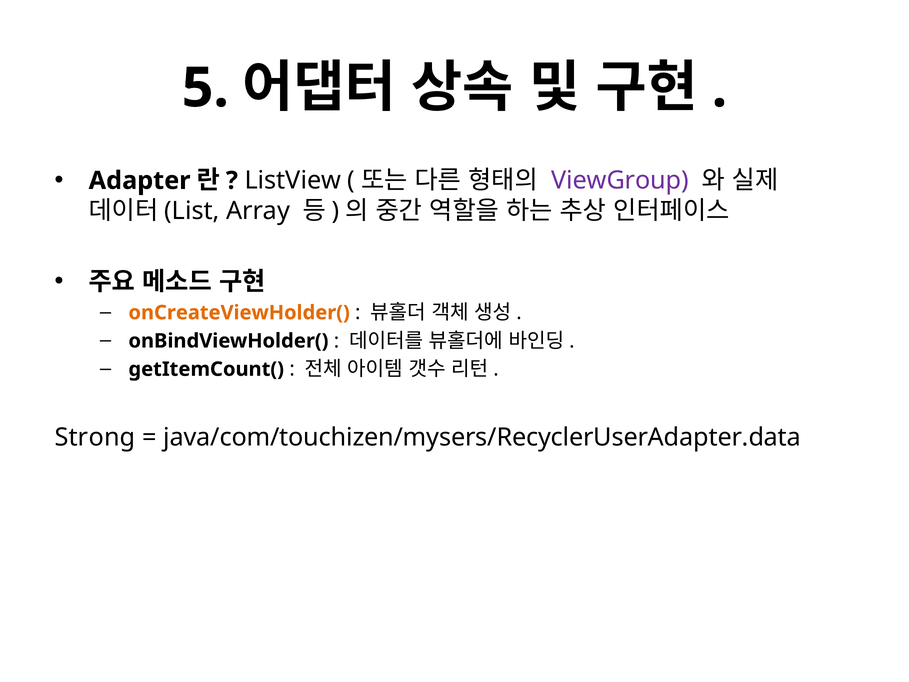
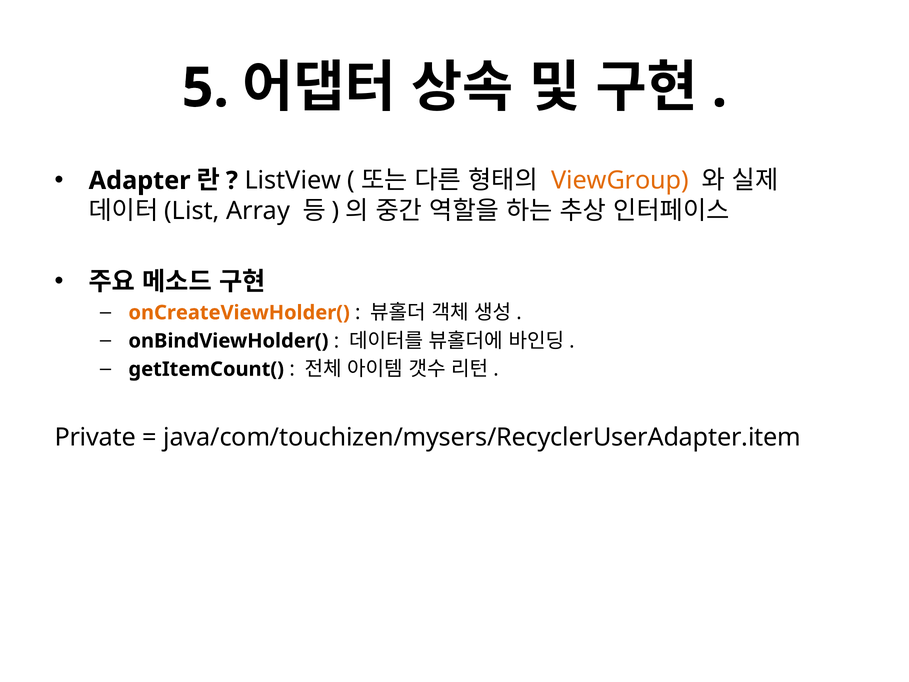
ViewGroup colour: purple -> orange
Strong: Strong -> Private
java/com/touchizen/mysers/RecyclerUserAdapter.data: java/com/touchizen/mysers/RecyclerUserAdapter.data -> java/com/touchizen/mysers/RecyclerUserAdapter.item
